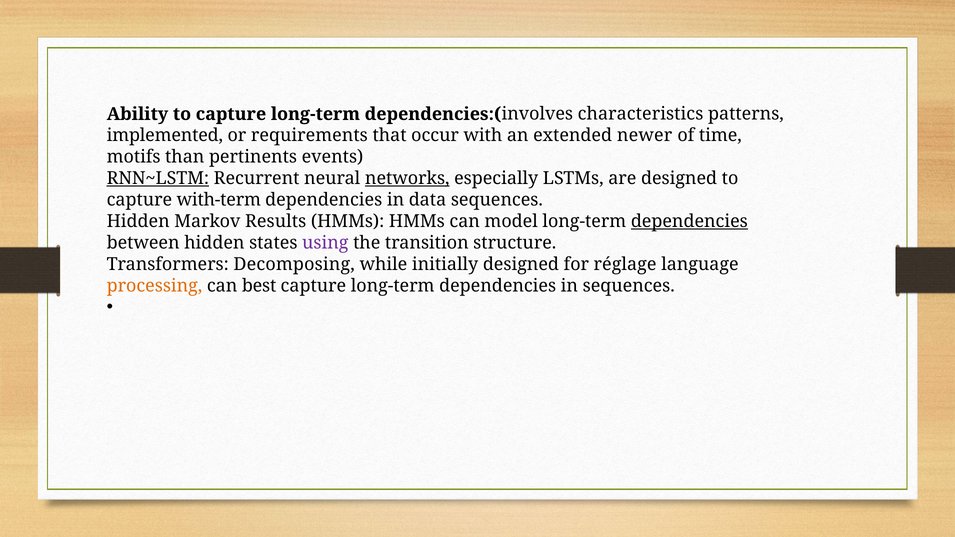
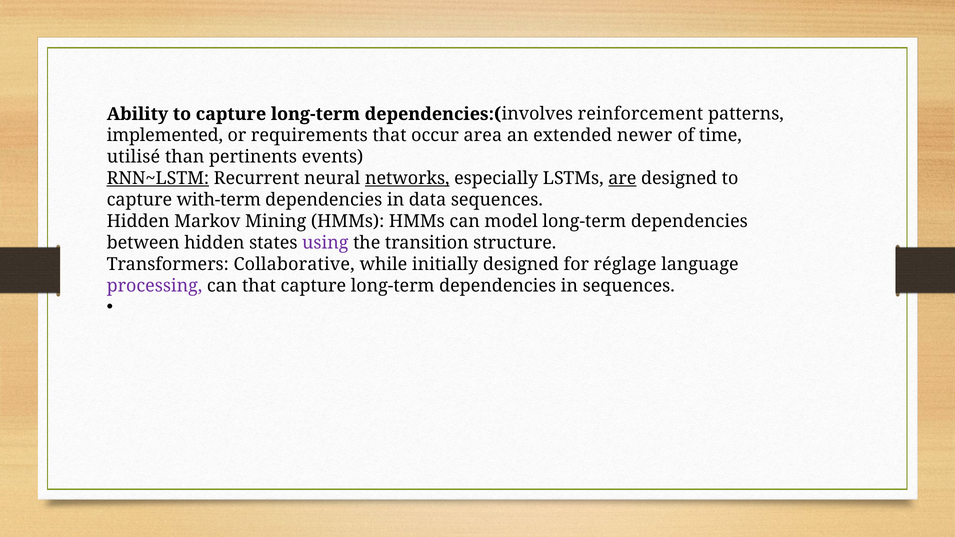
characteristics: characteristics -> reinforcement
with: with -> area
motifs: motifs -> utilisé
are underline: none -> present
Results: Results -> Mining
dependencies at (689, 222) underline: present -> none
Decomposing: Decomposing -> Collaborative
processing colour: orange -> purple
can best: best -> that
